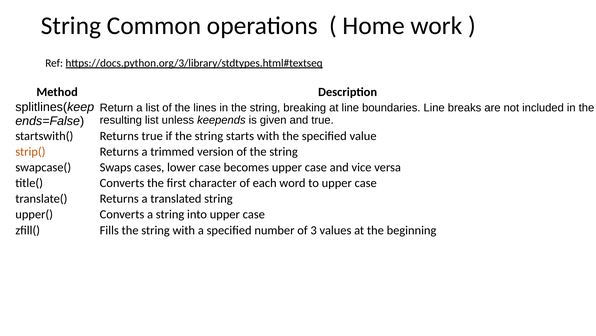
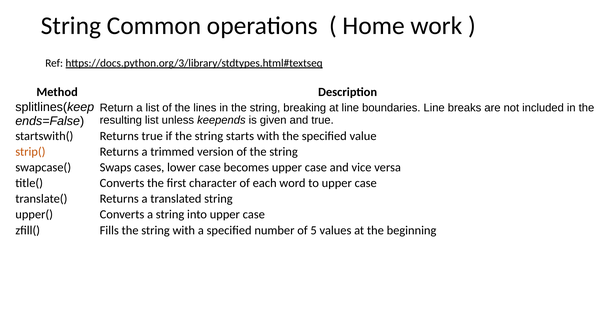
3: 3 -> 5
